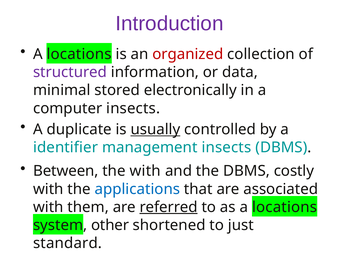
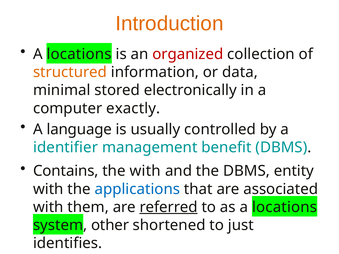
Introduction colour: purple -> orange
structured colour: purple -> orange
computer insects: insects -> exactly
duplicate: duplicate -> language
usually underline: present -> none
management insects: insects -> benefit
Between: Between -> Contains
costly: costly -> entity
standard: standard -> identifies
